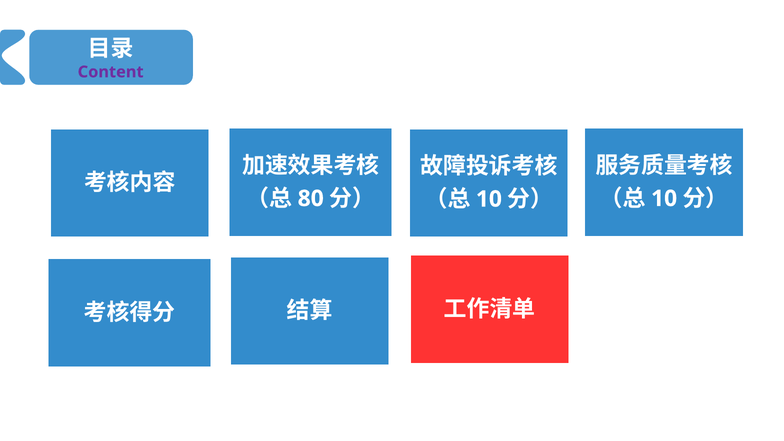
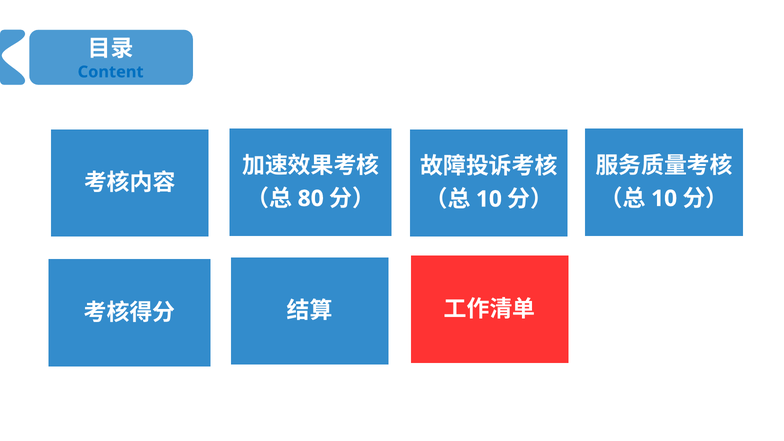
Content colour: purple -> blue
